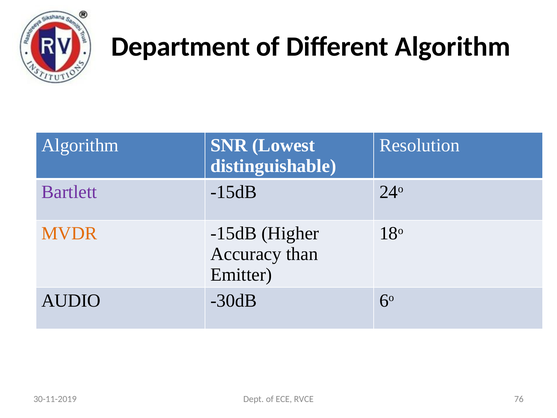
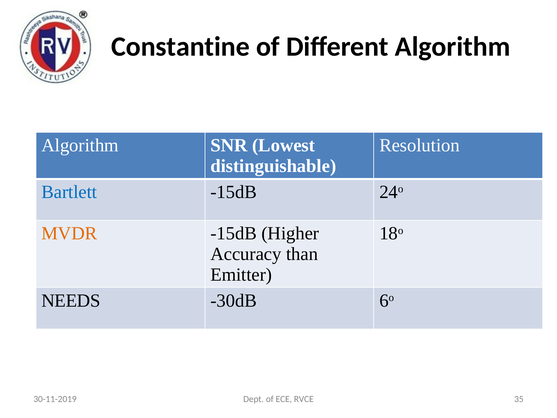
Department: Department -> Constantine
Bartlett colour: purple -> blue
AUDIO: AUDIO -> NEEDS
76: 76 -> 35
